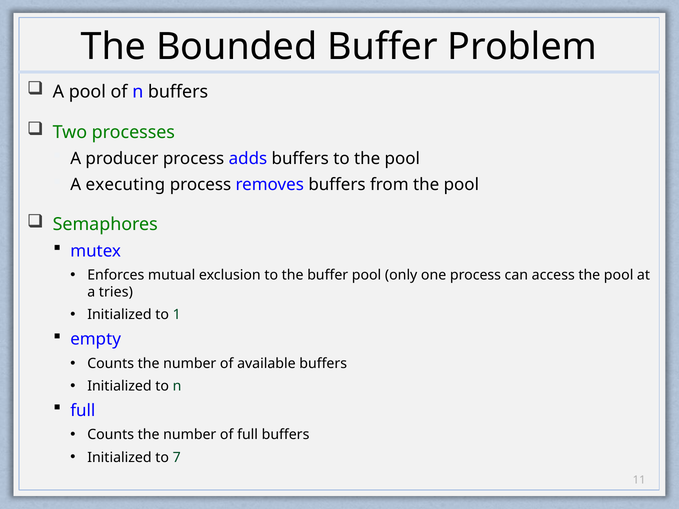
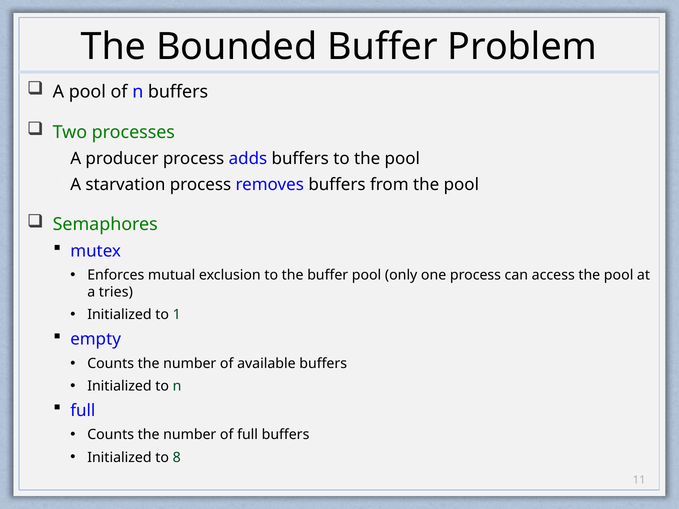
executing: executing -> starvation
7: 7 -> 8
